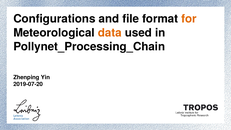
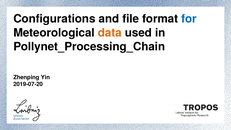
for colour: orange -> blue
